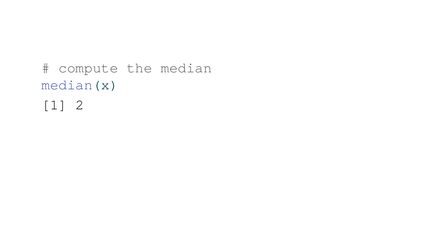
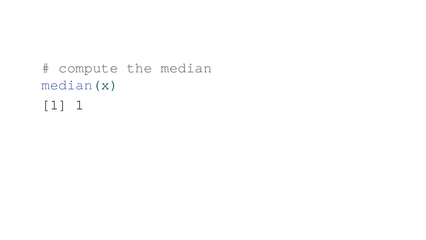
1 2: 2 -> 1
